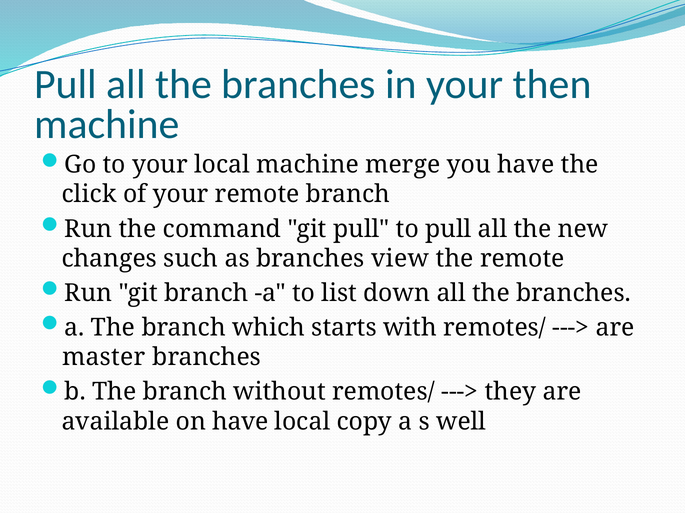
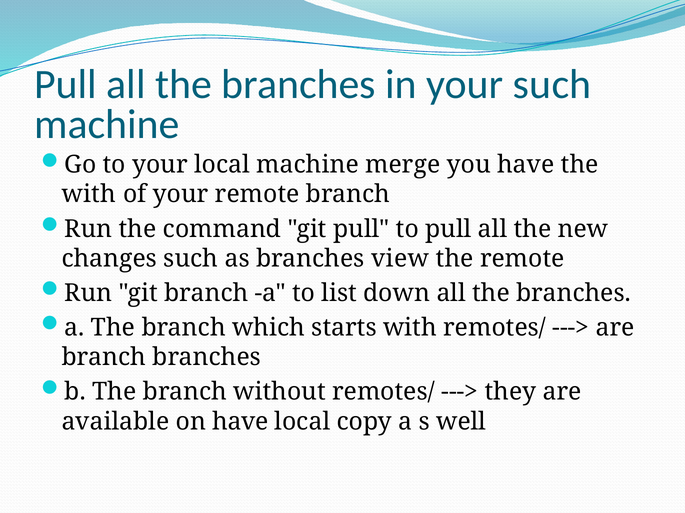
your then: then -> such
click at (89, 195): click -> with
master at (104, 358): master -> branch
